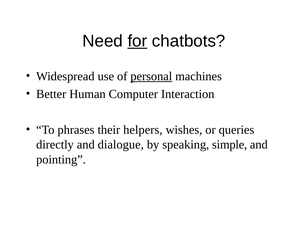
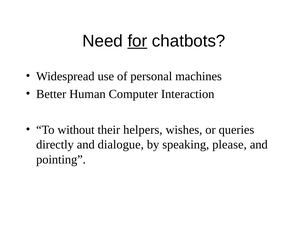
personal underline: present -> none
phrases: phrases -> without
simple: simple -> please
